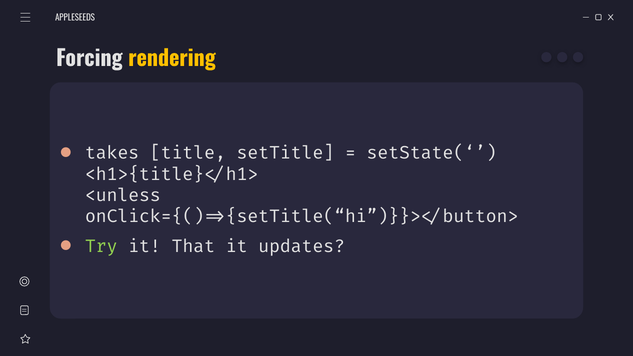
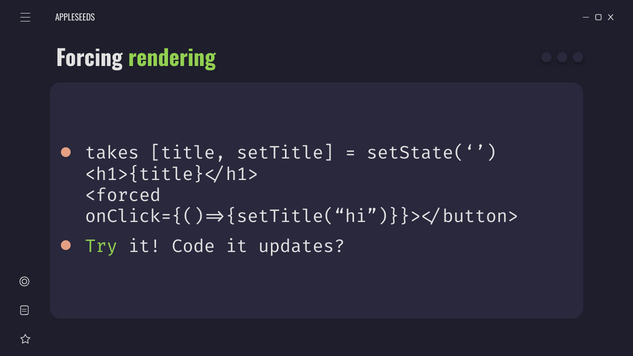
rendering colour: yellow -> light green
<unless: <unless -> <forced
That: That -> Code
